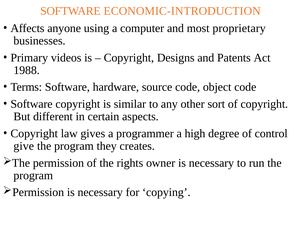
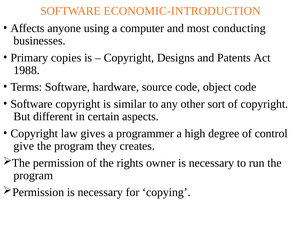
proprietary: proprietary -> conducting
videos: videos -> copies
